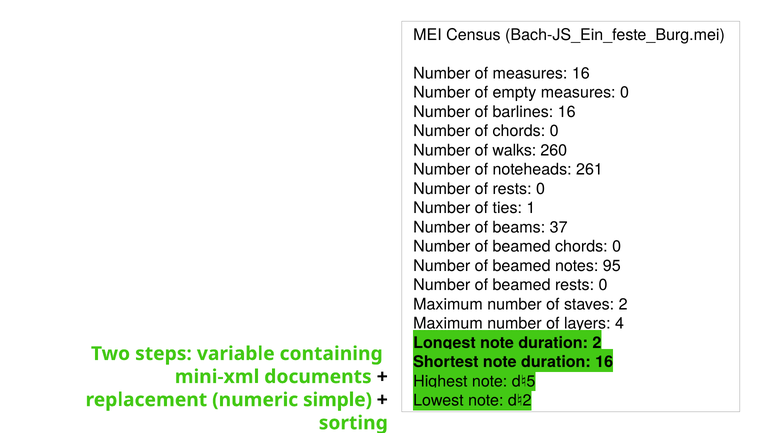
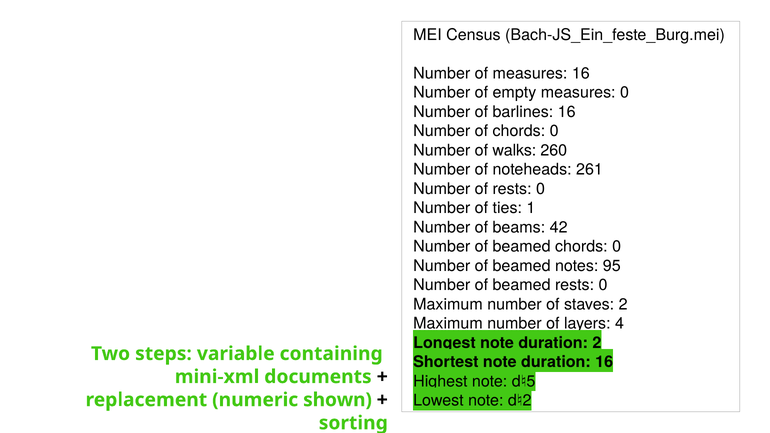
37: 37 -> 42
simple: simple -> shown
